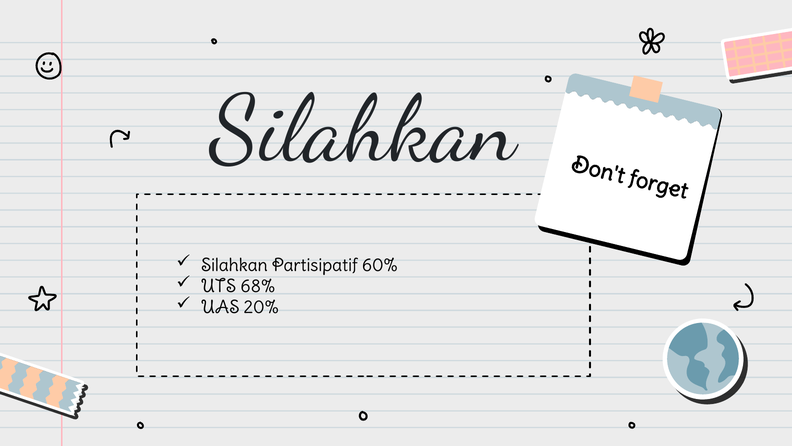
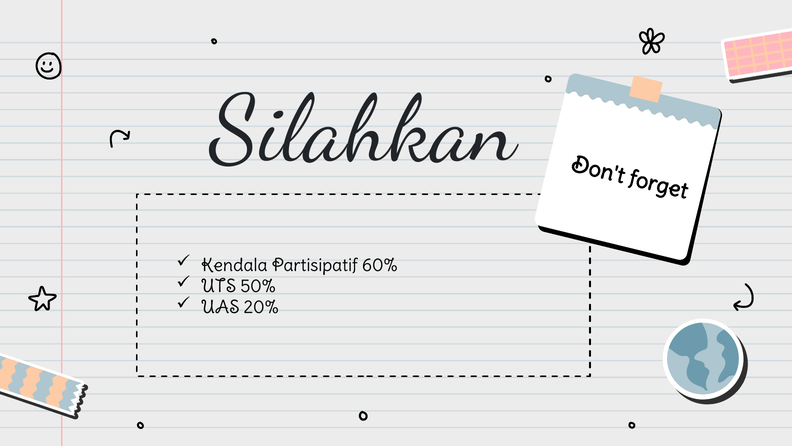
Silahkan at (234, 265): Silahkan -> Kendala
68%: 68% -> 50%
